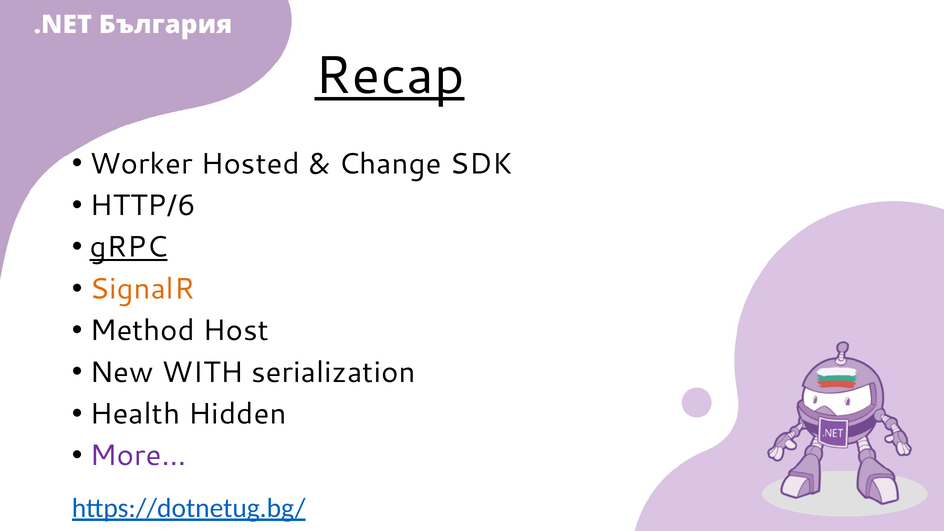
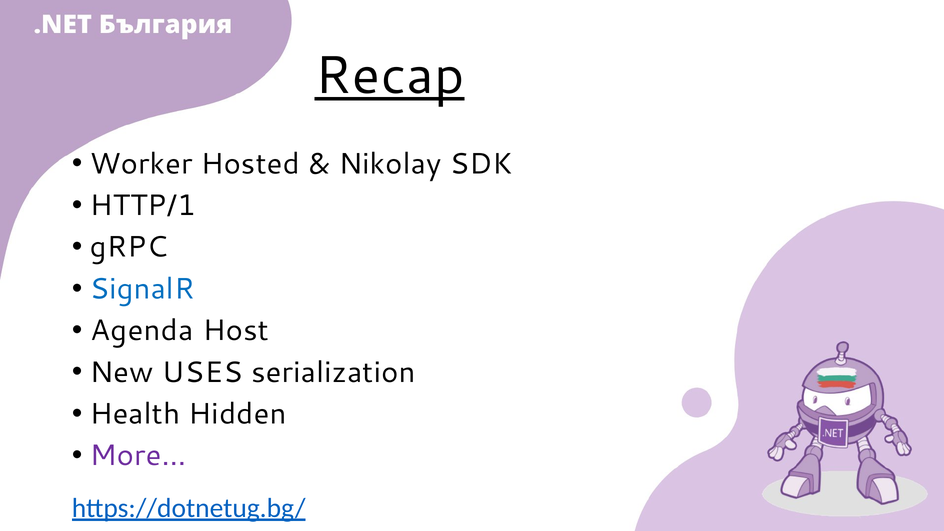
Change: Change -> Nikolay
HTTP/6: HTTP/6 -> HTTP/1
gRPC underline: present -> none
SignalR colour: orange -> blue
Method: Method -> Agenda
WITH: WITH -> USES
